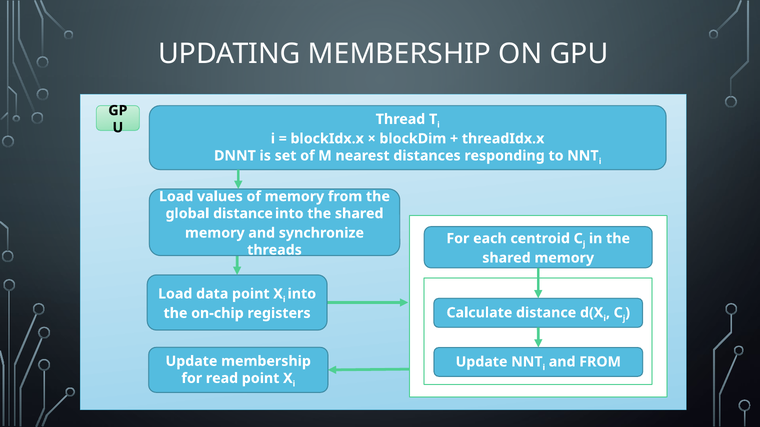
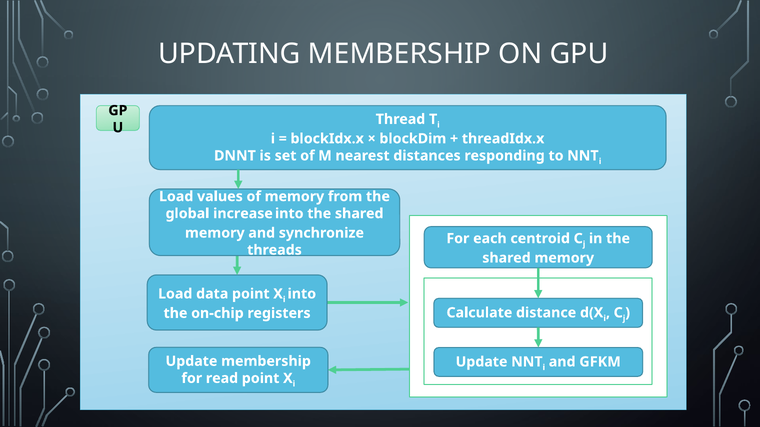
global distance: distance -> increase
and FROM: FROM -> GFKM
